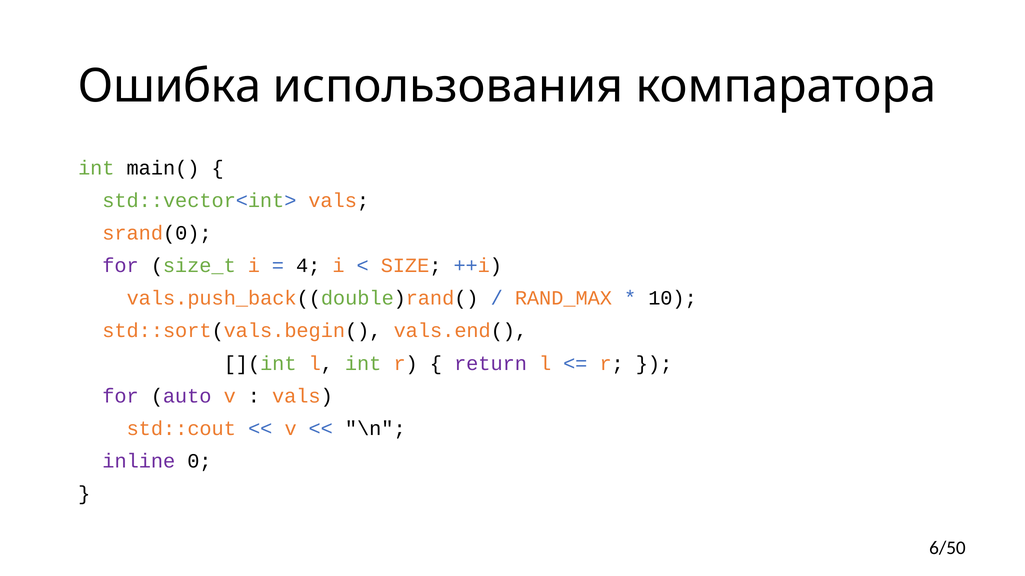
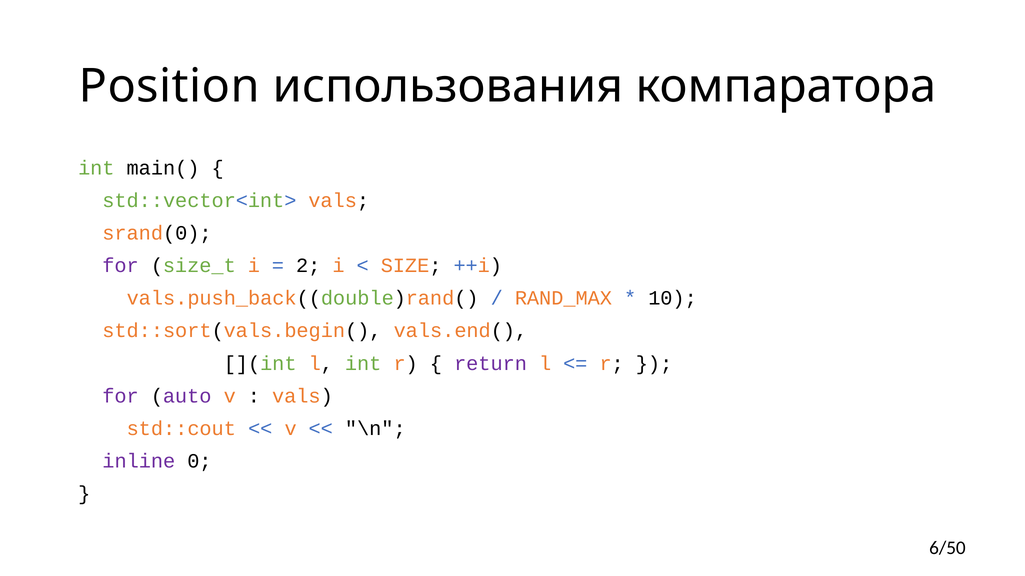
Ошибка: Ошибка -> Position
4: 4 -> 2
